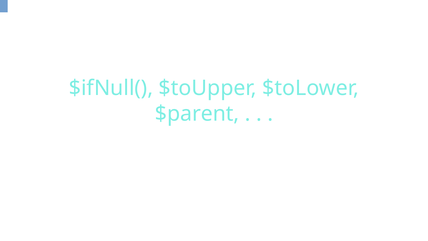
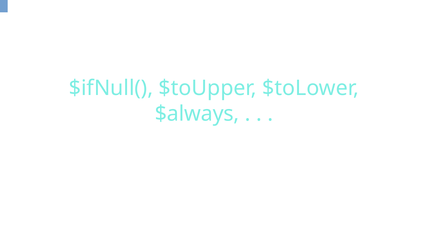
$parent: $parent -> $always
